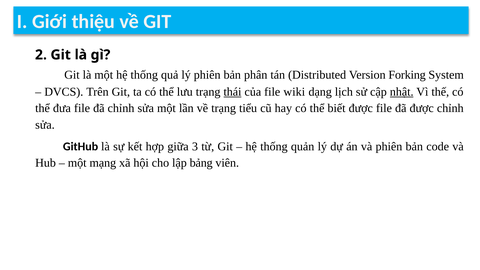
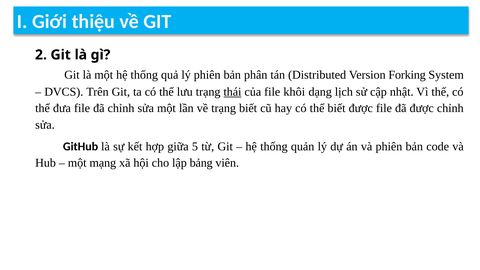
wiki: wiki -> khôi
nhật underline: present -> none
trạng tiểu: tiểu -> biết
3: 3 -> 5
